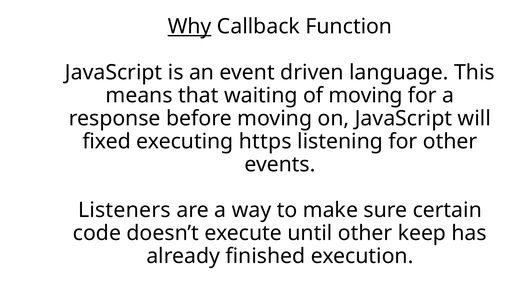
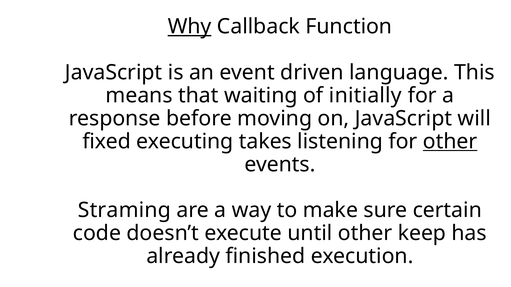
of moving: moving -> initially
https: https -> takes
other at (450, 142) underline: none -> present
Listeners: Listeners -> Straming
